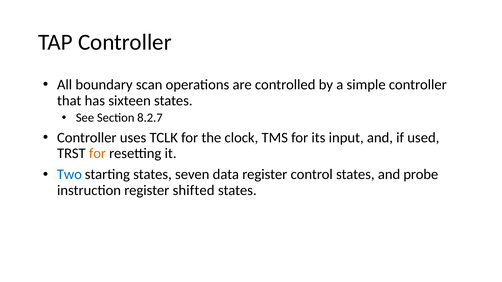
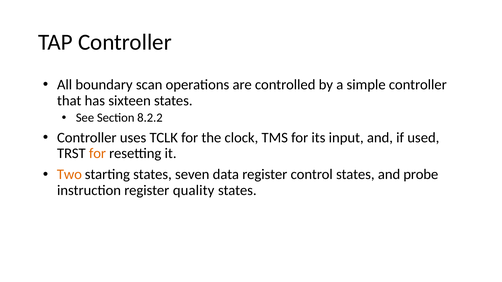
8.2.7: 8.2.7 -> 8.2.2
Two colour: blue -> orange
shifted: shifted -> quality
